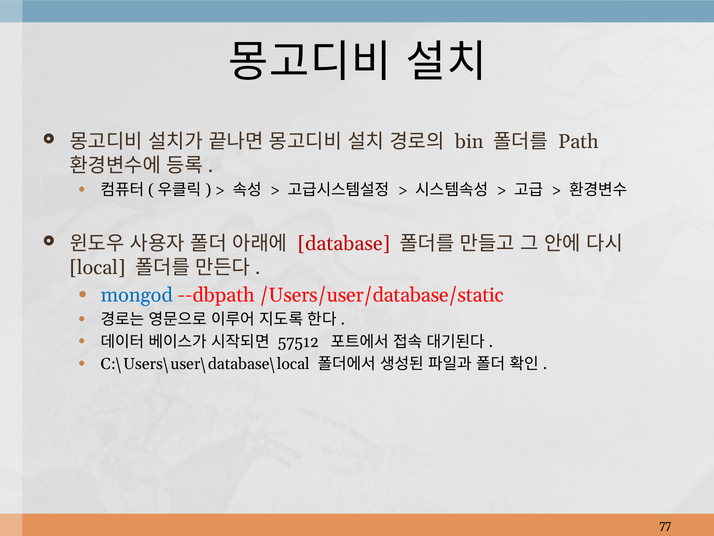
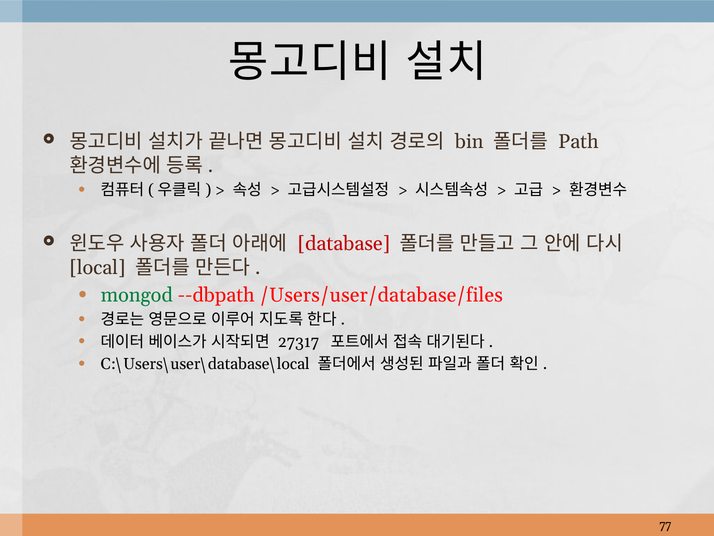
mongod colour: blue -> green
/Users/user/database/static: /Users/user/database/static -> /Users/user/database/files
57512: 57512 -> 27317
